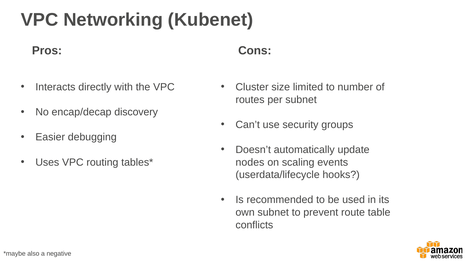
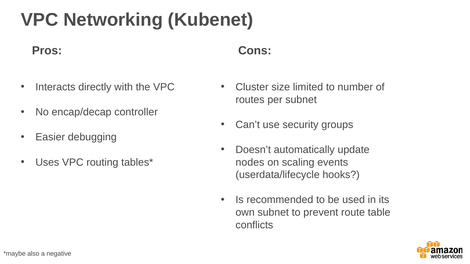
discovery: discovery -> controller
